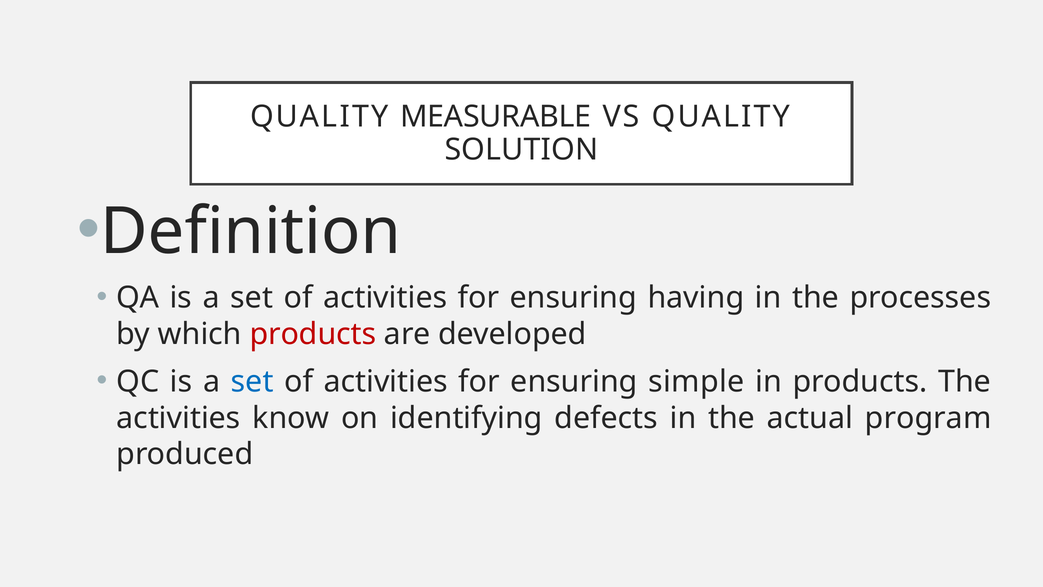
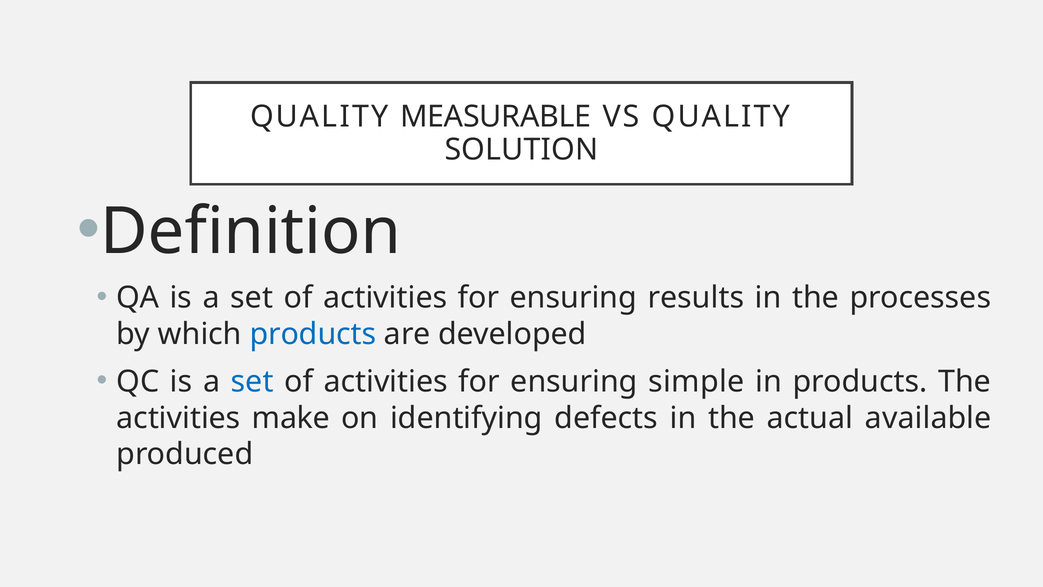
having: having -> results
products at (313, 334) colour: red -> blue
know: know -> make
program: program -> available
